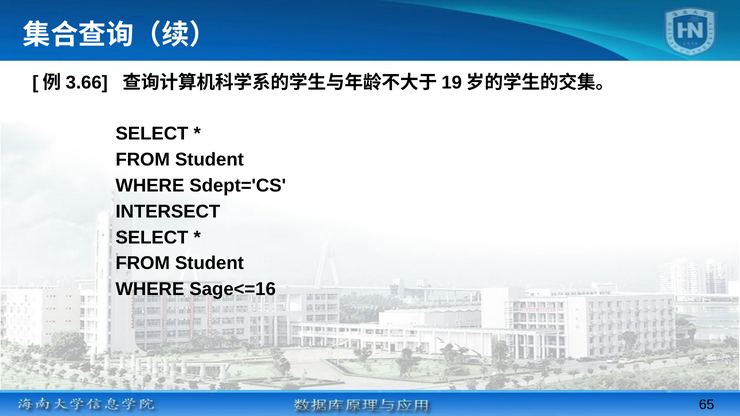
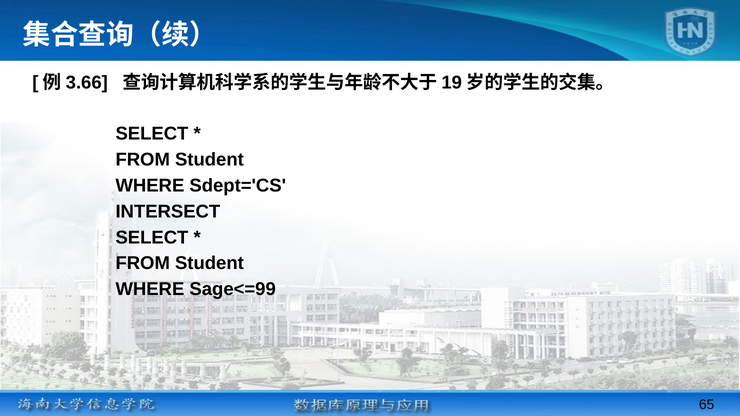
Sage<=16: Sage<=16 -> Sage<=99
